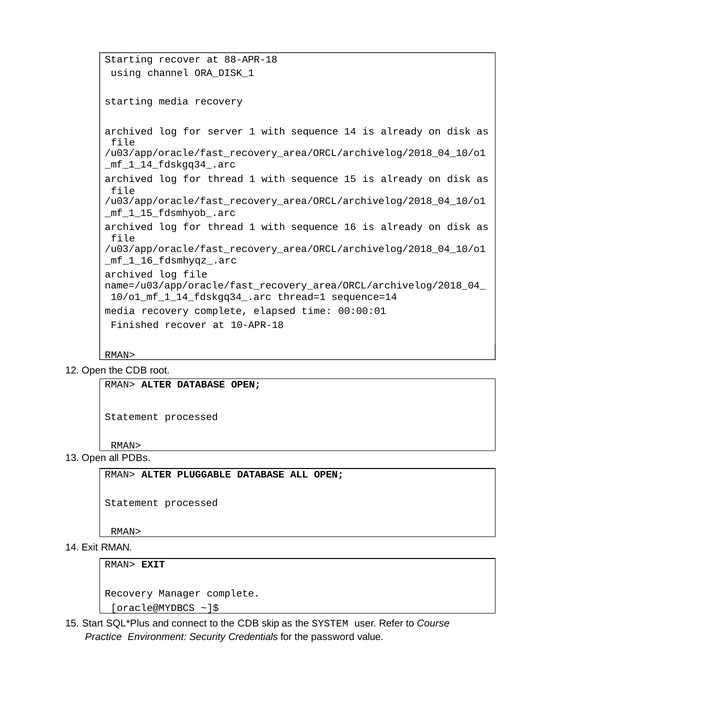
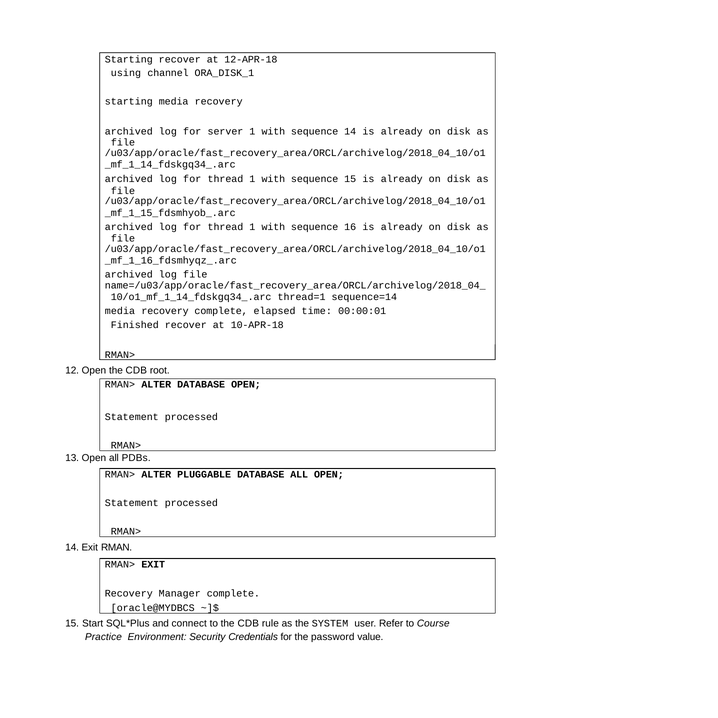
88-APR-18: 88-APR-18 -> 12-APR-18
skip: skip -> rule
